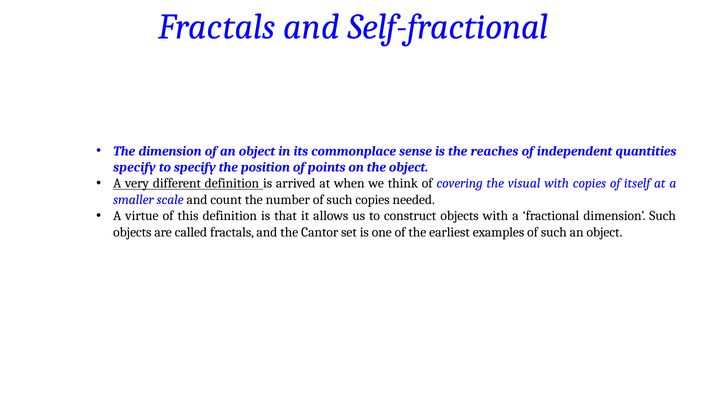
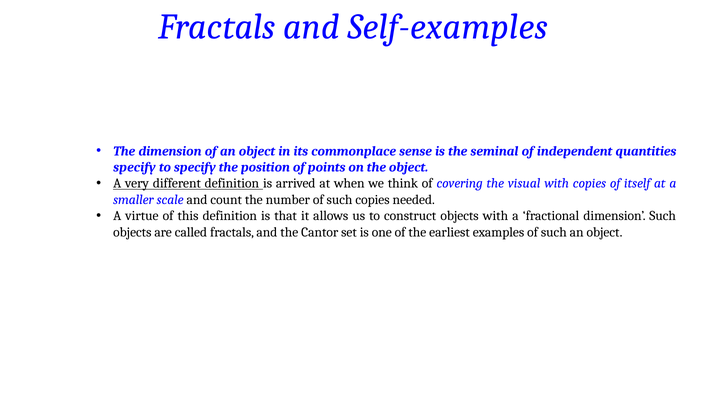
Self-fractional: Self-fractional -> Self-examples
reaches: reaches -> seminal
